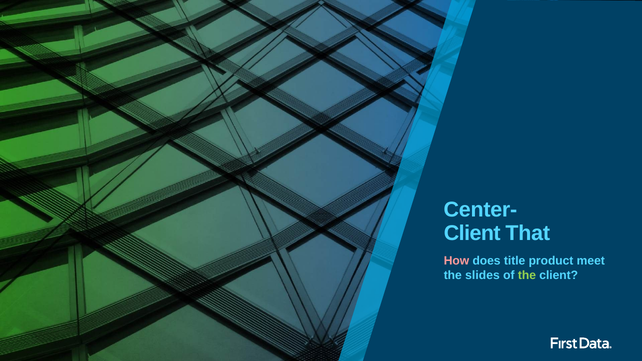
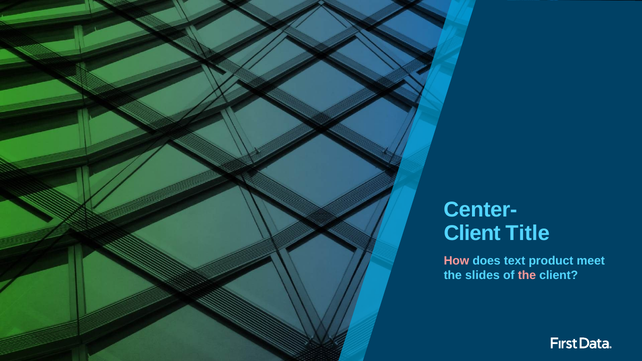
That: That -> Title
title: title -> text
the at (527, 275) colour: light green -> pink
